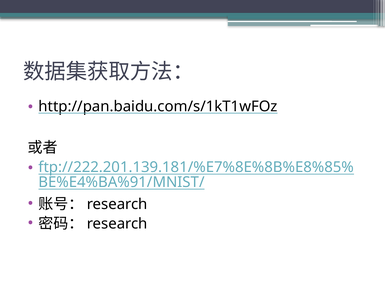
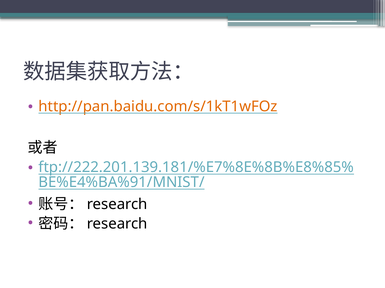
http://pan.baidu.com/s/1kT1wFOz colour: black -> orange
